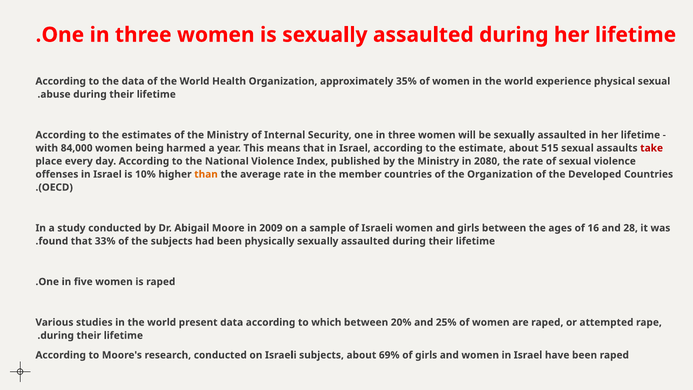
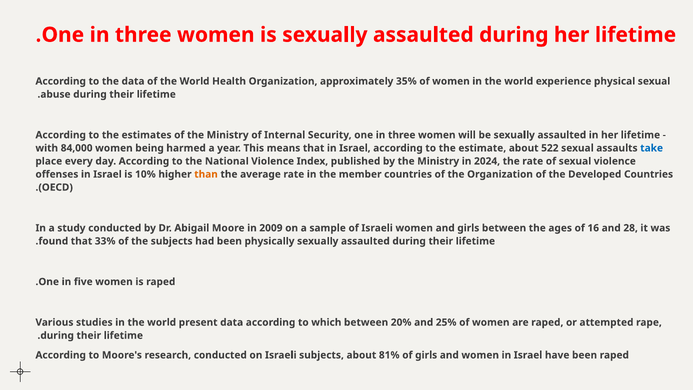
515: 515 -> 522
take colour: red -> blue
2080: 2080 -> 2024
69%: 69% -> 81%
